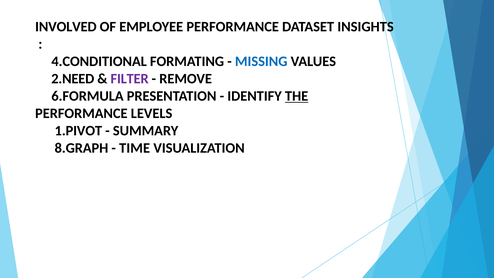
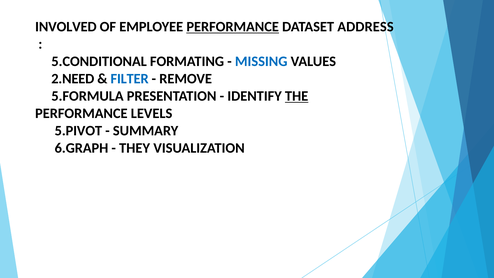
PERFORMANCE at (233, 27) underline: none -> present
INSIGHTS: INSIGHTS -> ADDRESS
4.CONDITIONAL: 4.CONDITIONAL -> 5.CONDITIONAL
FILTER colour: purple -> blue
6.FORMULA: 6.FORMULA -> 5.FORMULA
1.PIVOT: 1.PIVOT -> 5.PIVOT
8.GRAPH: 8.GRAPH -> 6.GRAPH
TIME: TIME -> THEY
